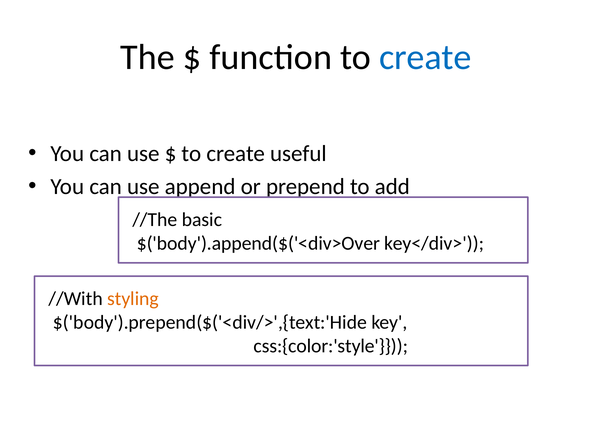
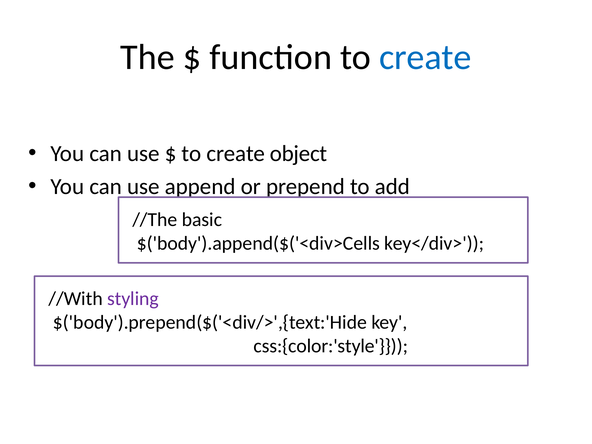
useful: useful -> object
$('body').append($('<div>Over: $('body').append($('<div>Over -> $('body').append($('<div>Cells
styling colour: orange -> purple
